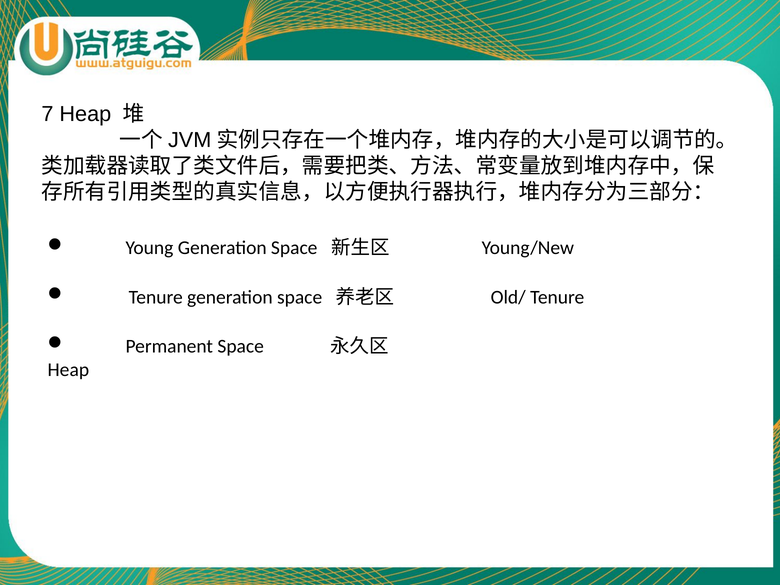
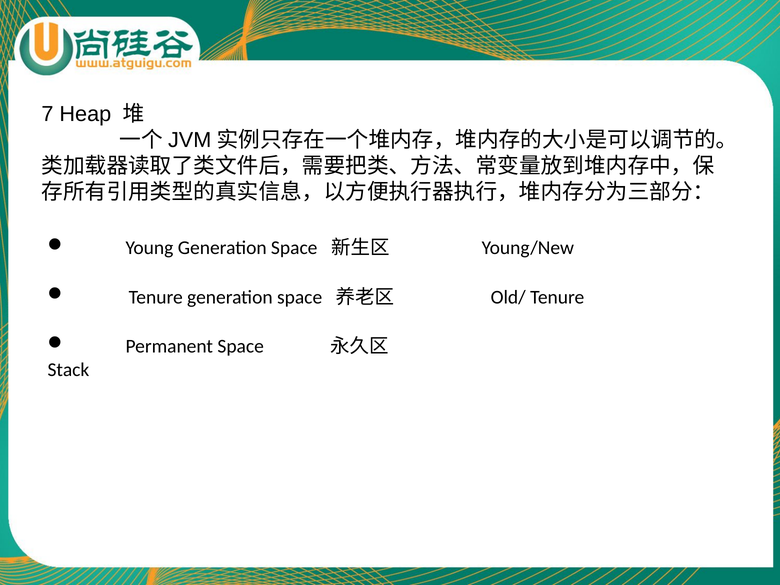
Heap at (68, 370): Heap -> Stack
